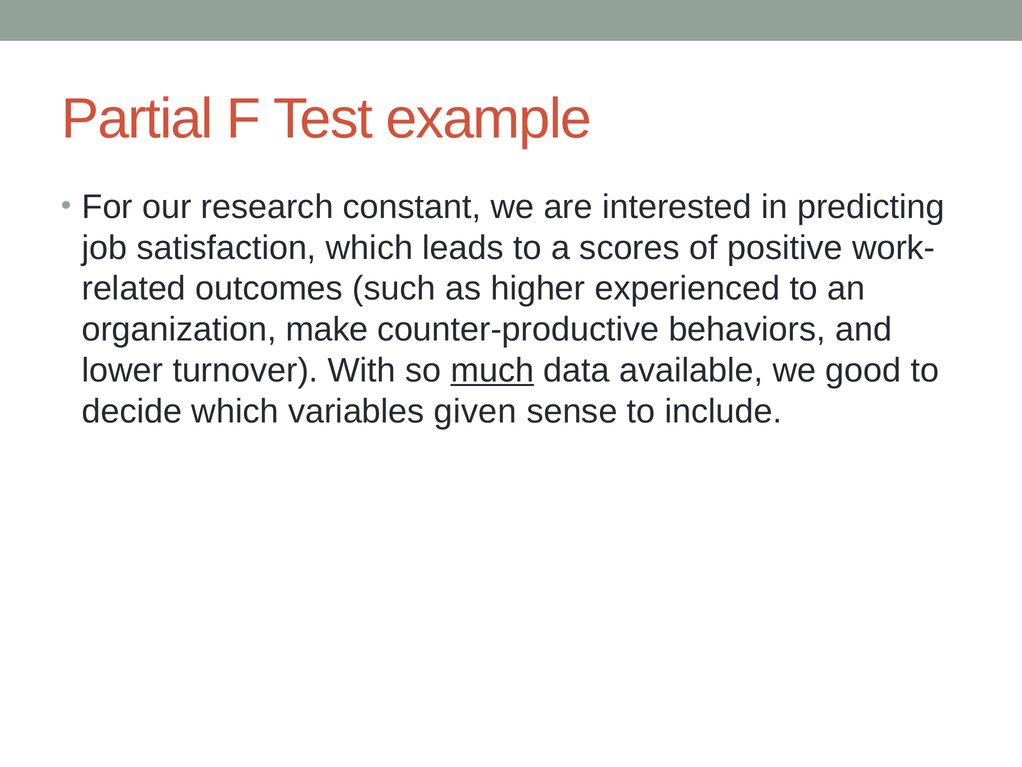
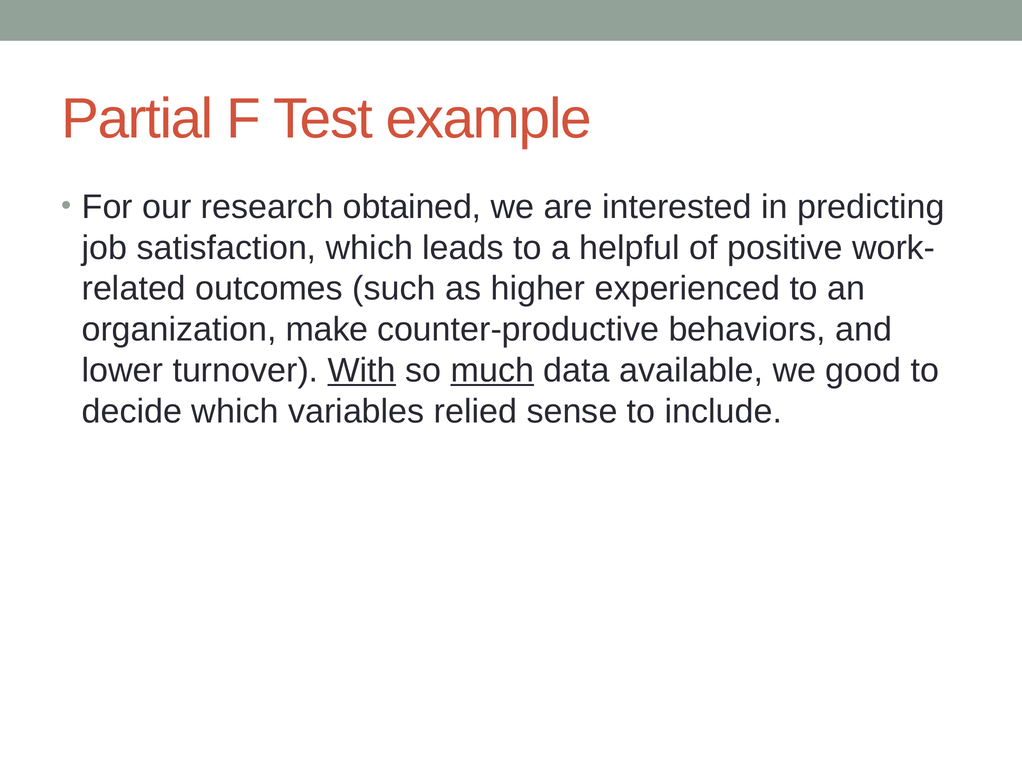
constant: constant -> obtained
scores: scores -> helpful
With underline: none -> present
given: given -> relied
